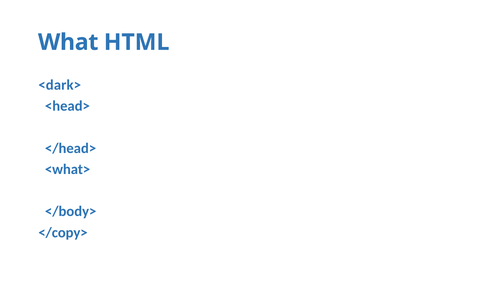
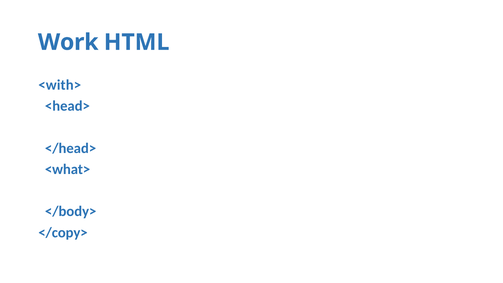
What: What -> Work
<dark>: <dark> -> <with>
